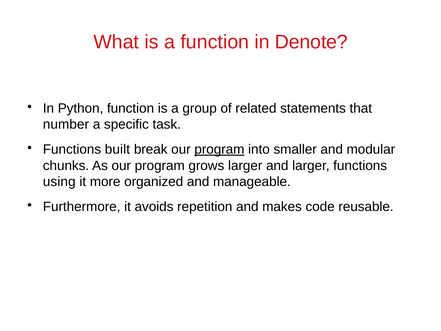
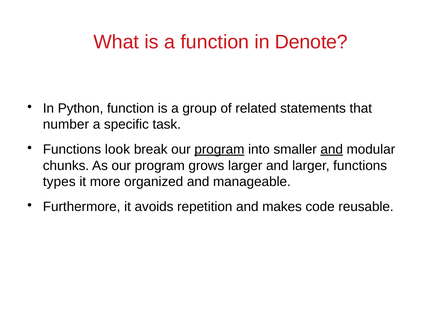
built: built -> look
and at (332, 149) underline: none -> present
using: using -> types
